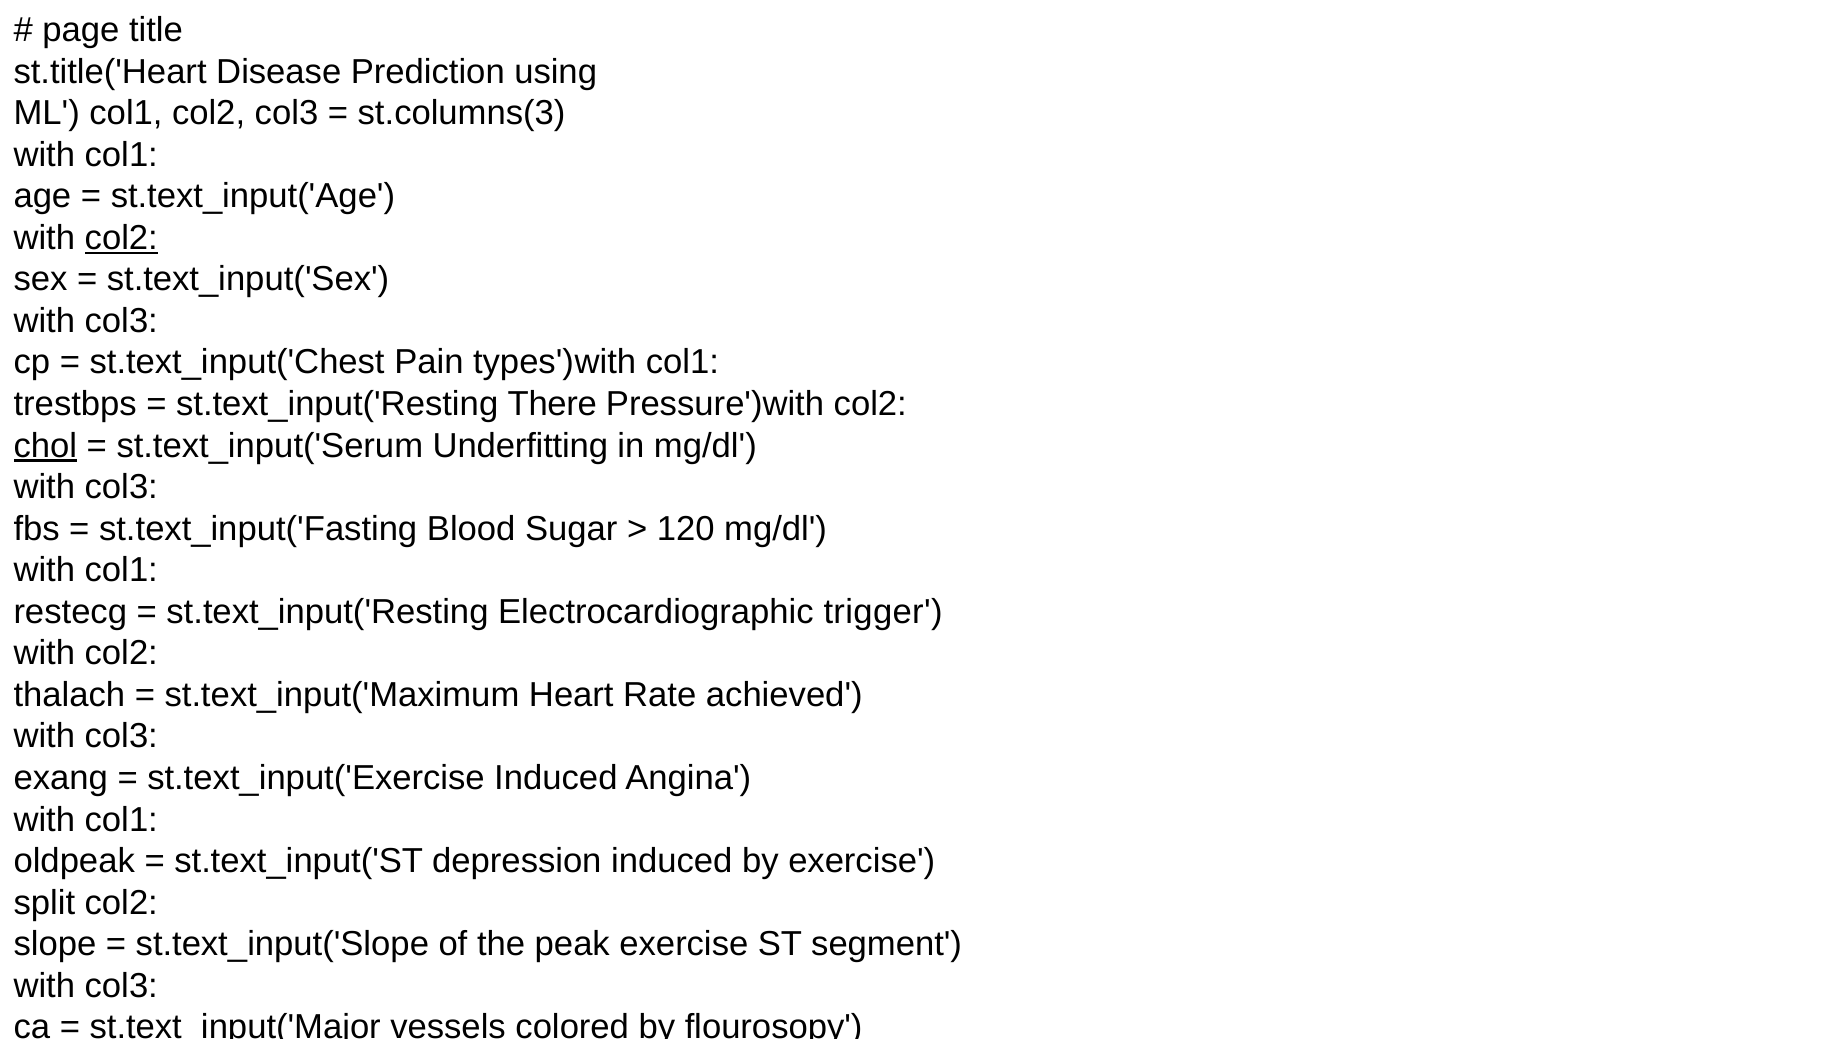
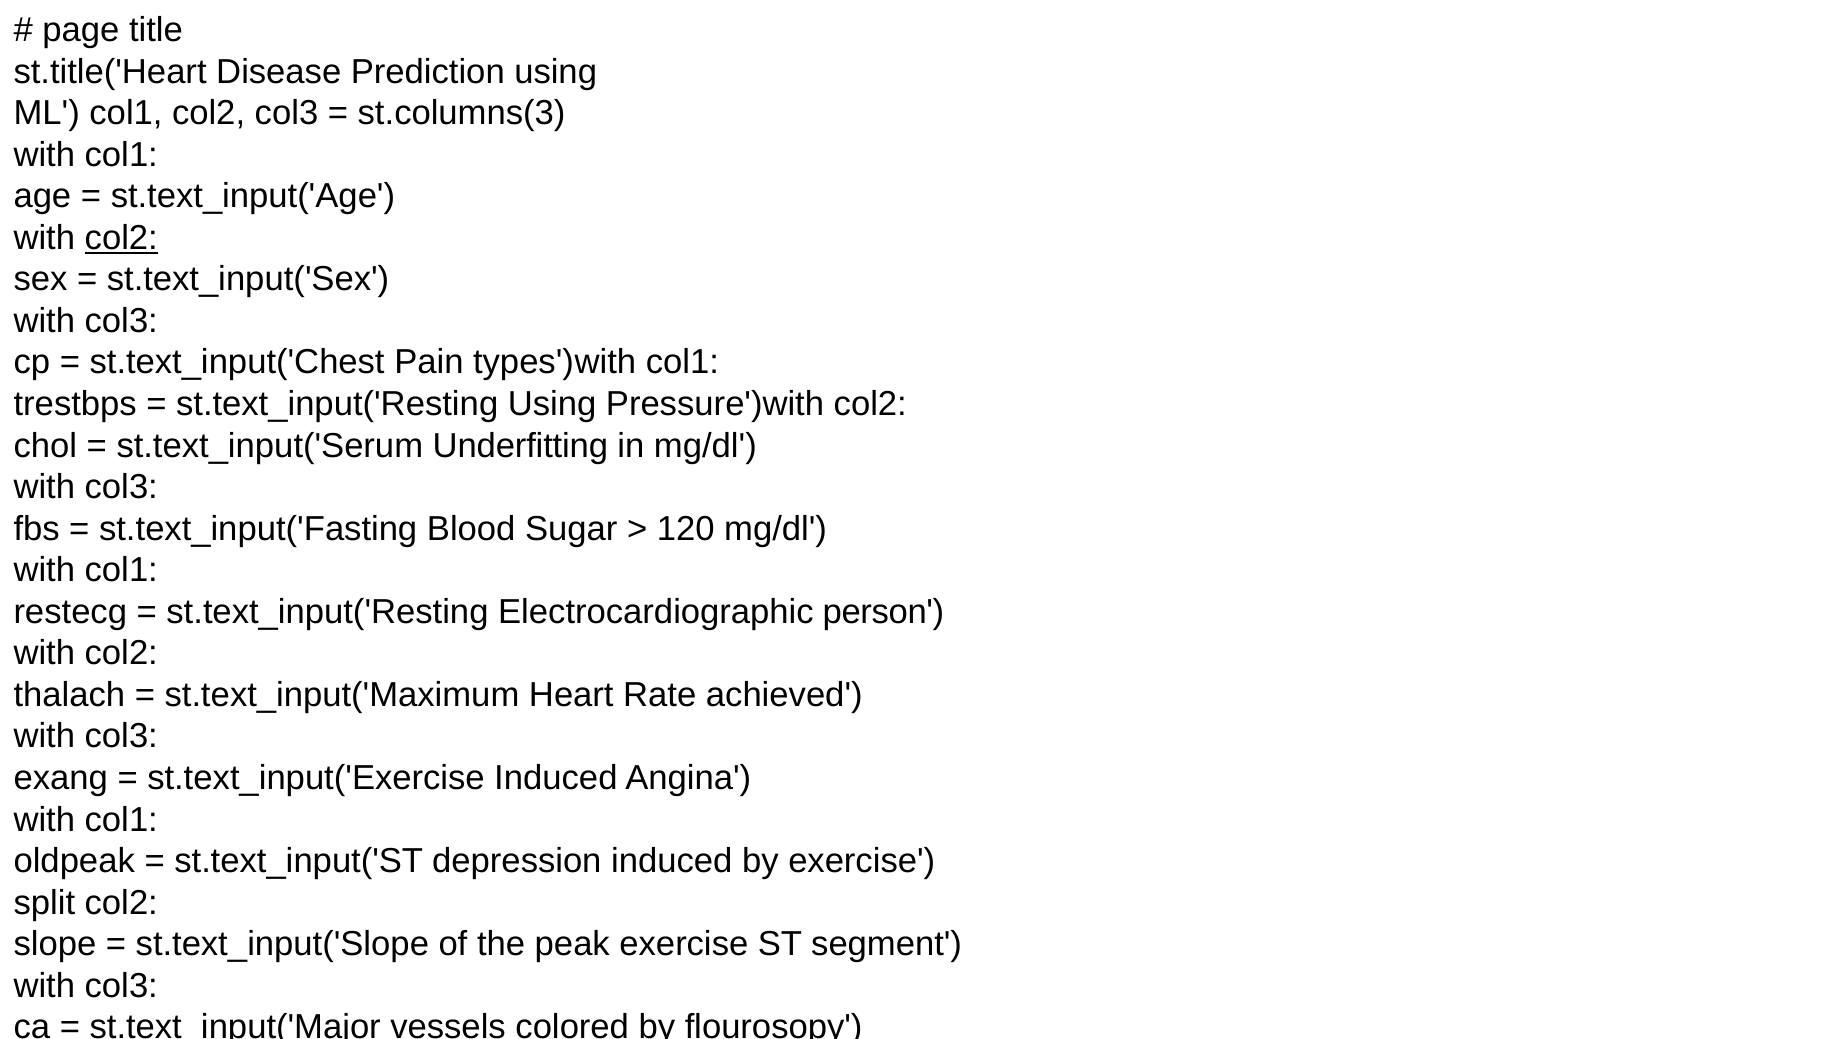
st.text_input('Resting There: There -> Using
chol underline: present -> none
trigger: trigger -> person
